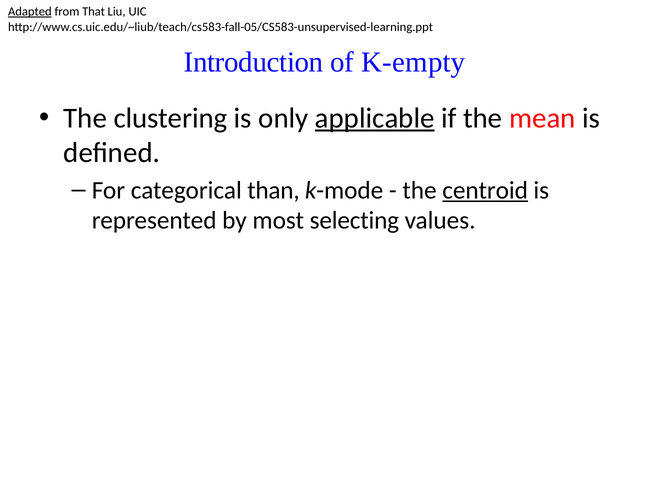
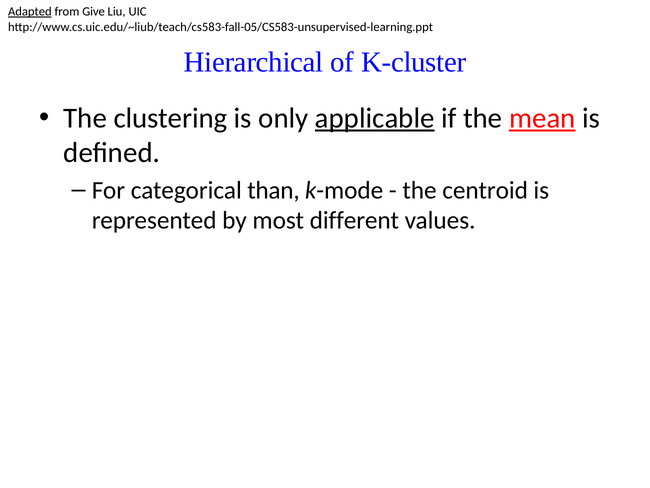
That: That -> Give
Introduction: Introduction -> Hierarchical
K-empty: K-empty -> K-cluster
mean underline: none -> present
centroid underline: present -> none
selecting: selecting -> different
